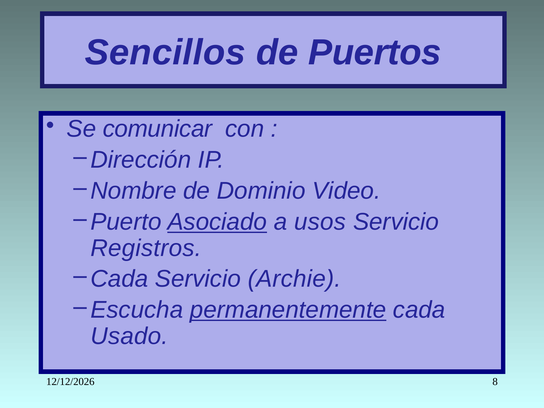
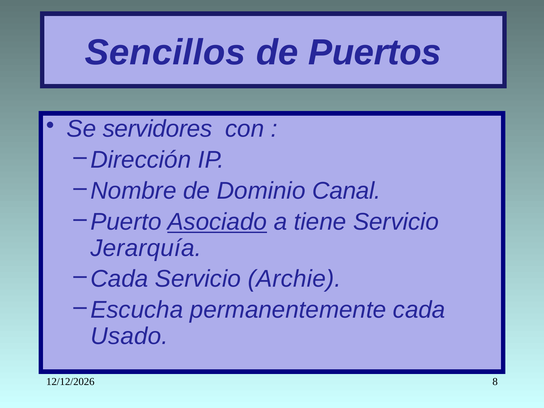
comunicar: comunicar -> servidores
Video: Video -> Canal
usos: usos -> tiene
Registros: Registros -> Jerarquía
permanentemente underline: present -> none
